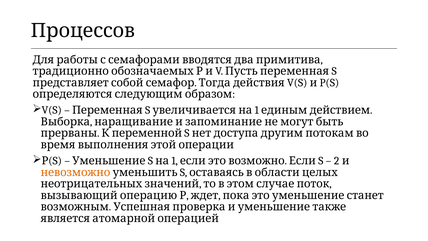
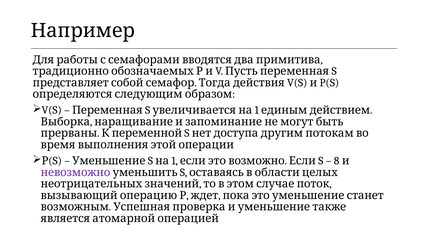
Процессов: Процессов -> Например
2: 2 -> 8
невозможно colour: orange -> purple
